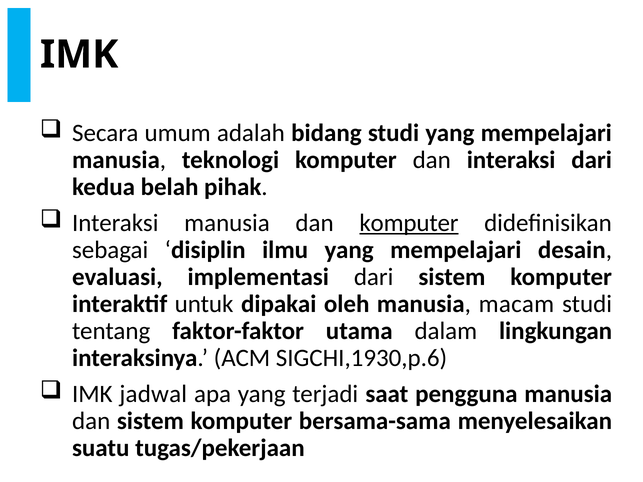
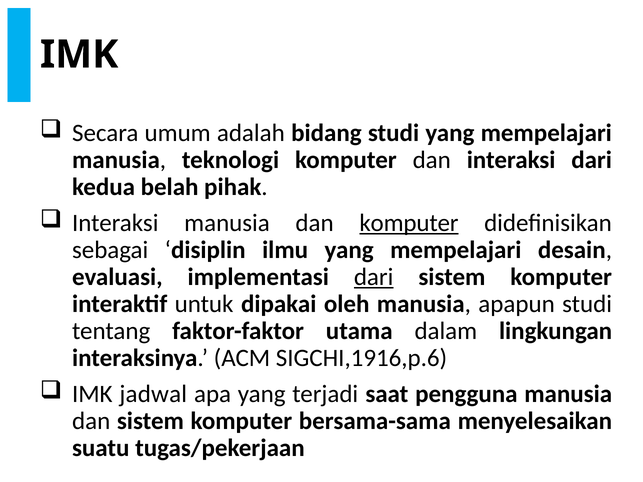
dari at (374, 277) underline: none -> present
macam: macam -> apapun
SIGCHI,1930,p.6: SIGCHI,1930,p.6 -> SIGCHI,1916,p.6
